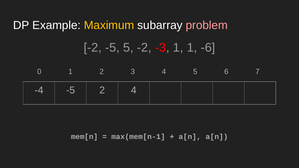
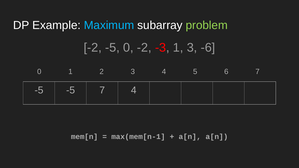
Maximum colour: yellow -> light blue
problem colour: pink -> light green
-5 5: 5 -> 0
1 1: 1 -> 3
-4 at (39, 90): -4 -> -5
-5 2: 2 -> 7
